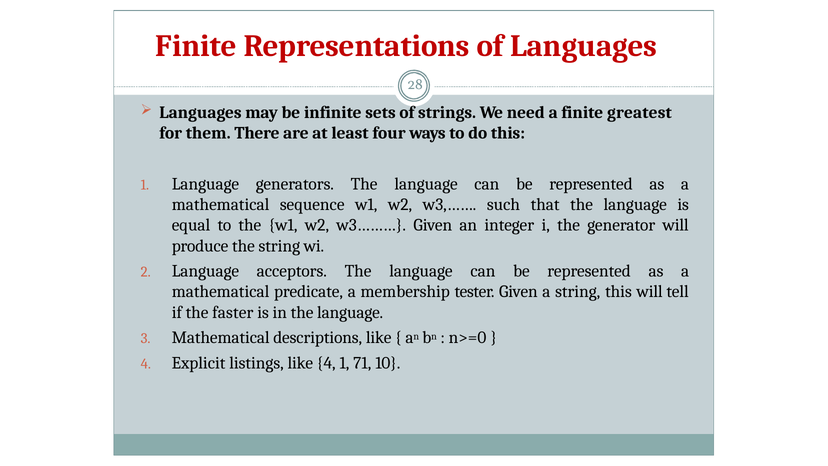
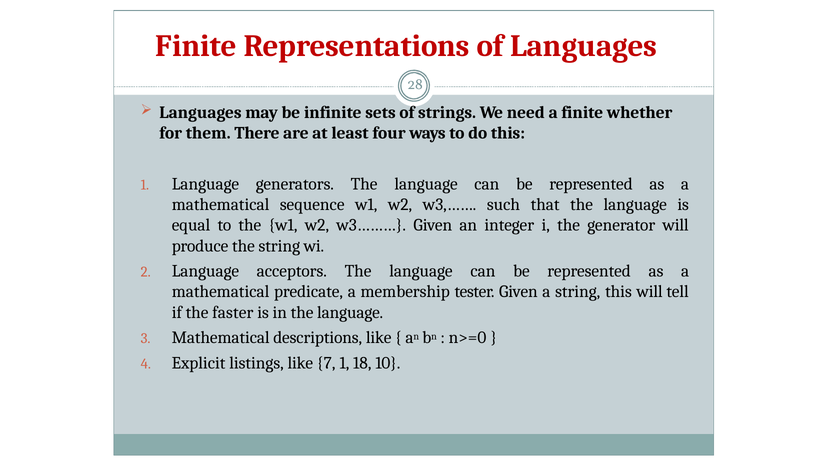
greatest: greatest -> whether
like 4: 4 -> 7
71: 71 -> 18
